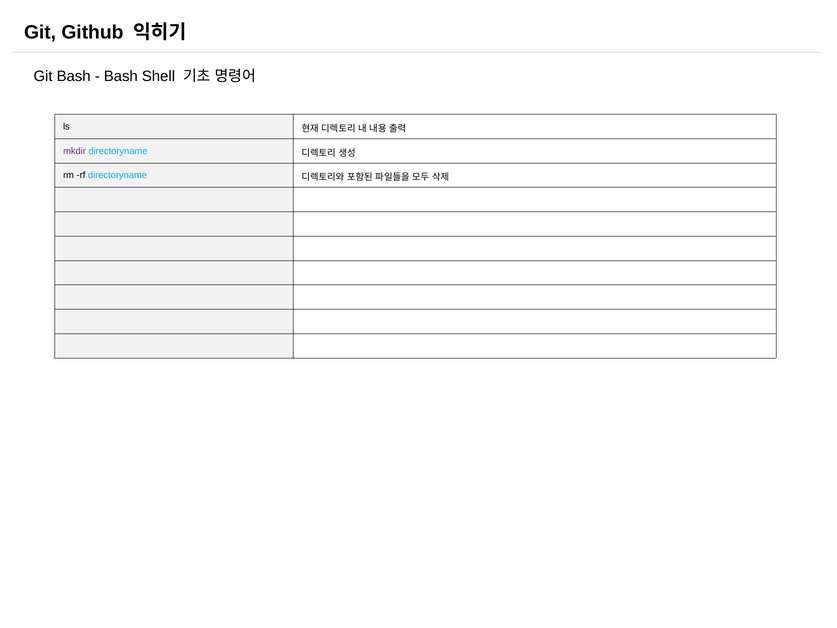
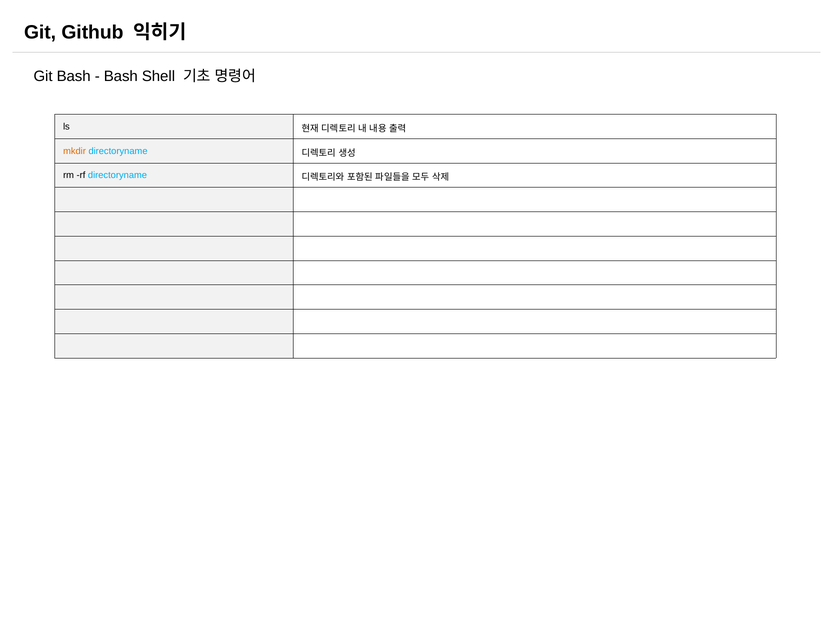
mkdir colour: purple -> orange
